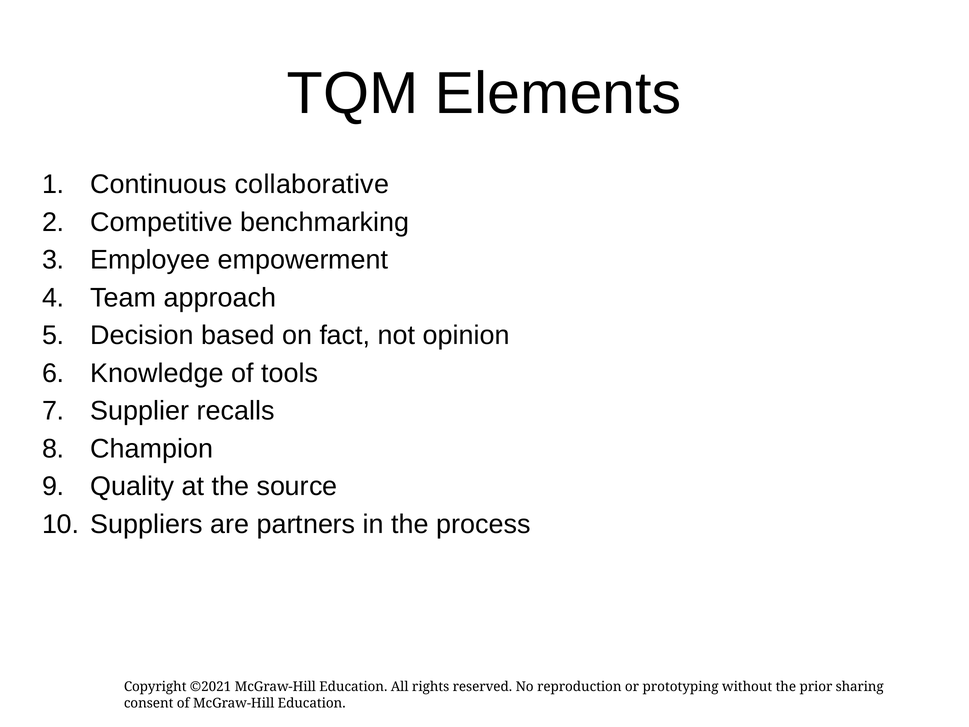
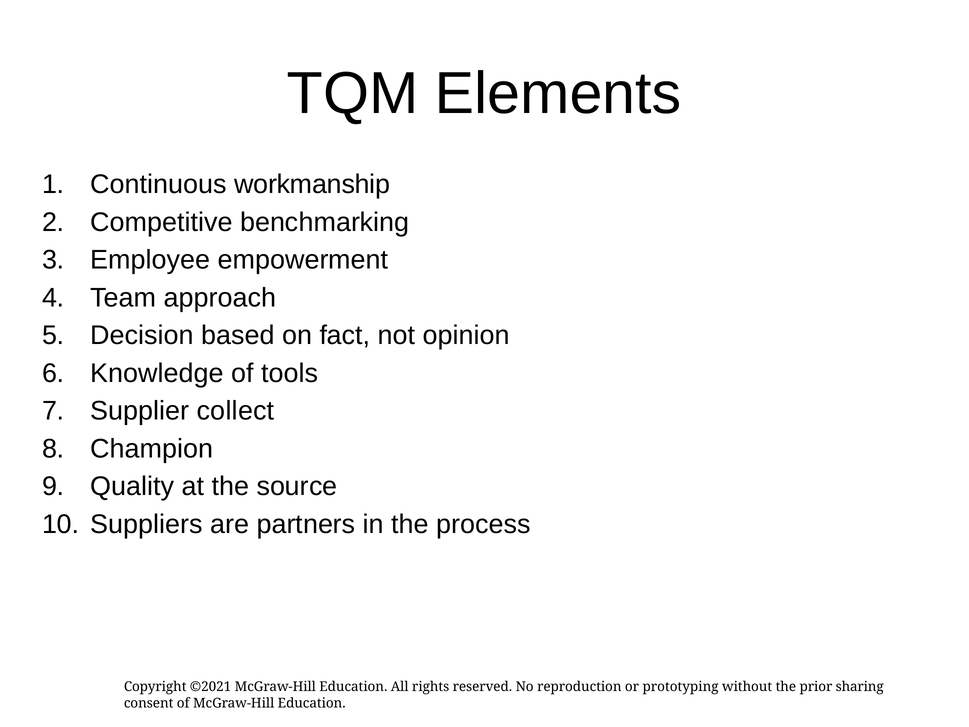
collaborative: collaborative -> workmanship
recalls: recalls -> collect
